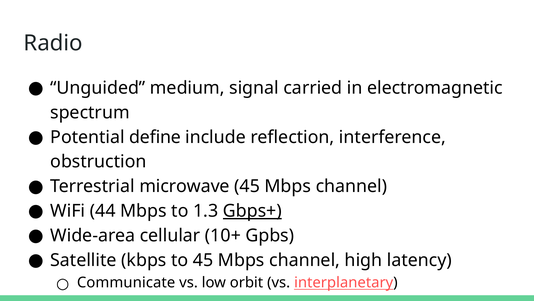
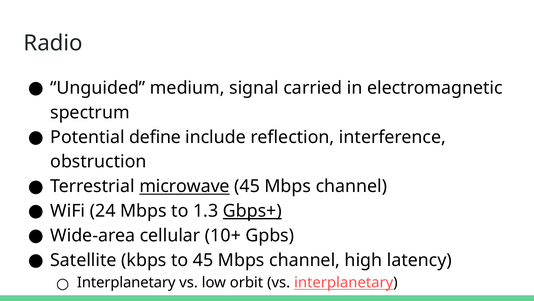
microwave underline: none -> present
44: 44 -> 24
Communicate at (126, 282): Communicate -> Interplanetary
